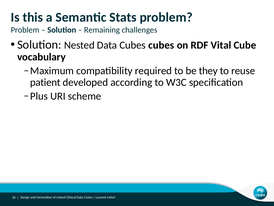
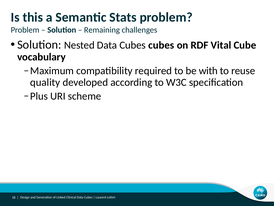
they: they -> with
patient: patient -> quality
